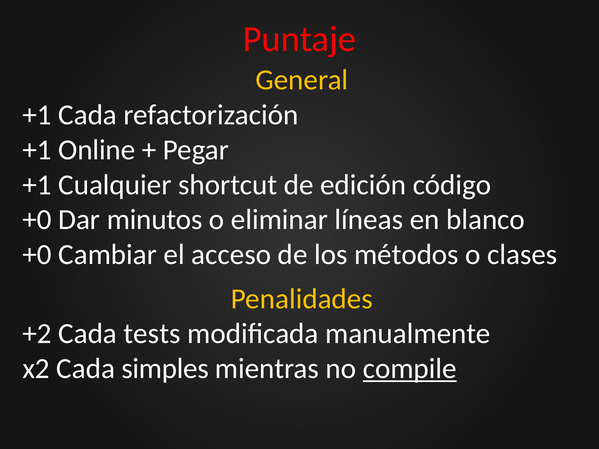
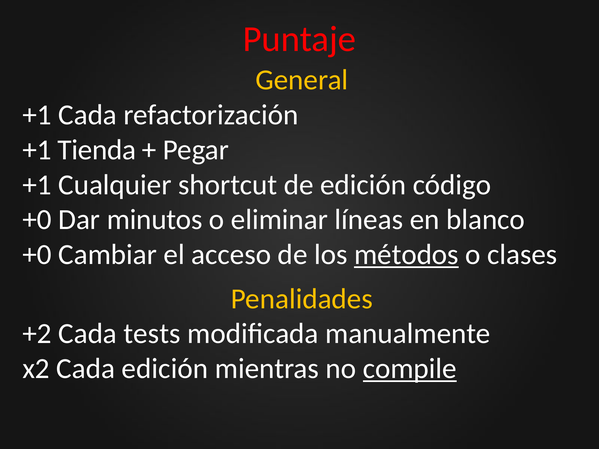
Online: Online -> Tienda
métodos underline: none -> present
Cada simples: simples -> edición
